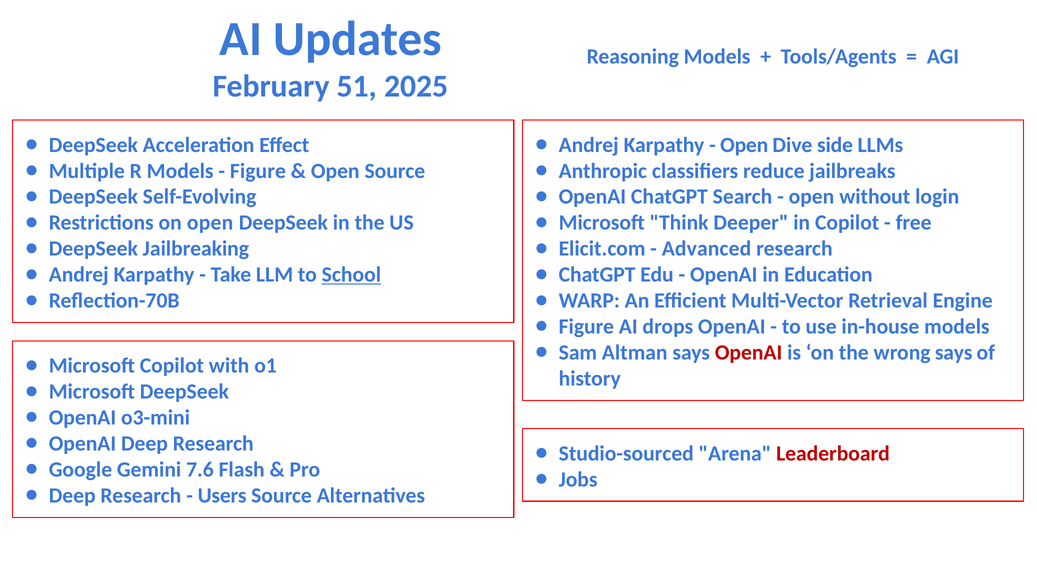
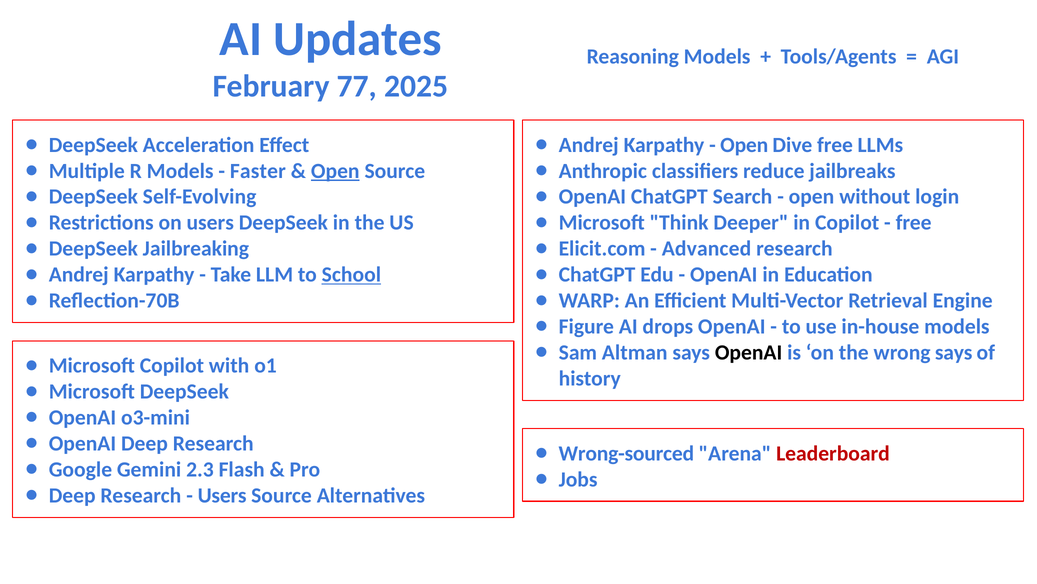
51: 51 -> 77
Dive side: side -> free
Figure at (258, 171): Figure -> Faster
Open at (335, 171) underline: none -> present
on open: open -> users
OpenAI at (749, 352) colour: red -> black
Studio-sourced: Studio-sourced -> Wrong-sourced
7.6: 7.6 -> 2.3
